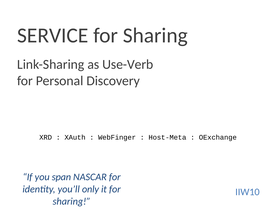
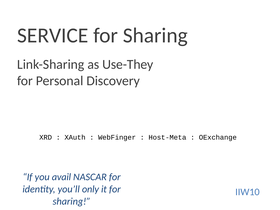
Use-Verb: Use-Verb -> Use-They
span: span -> avail
